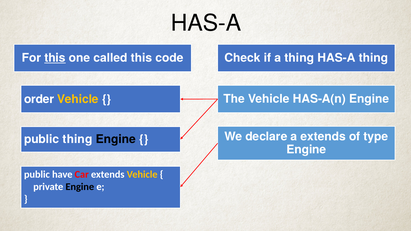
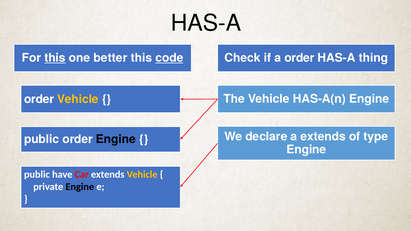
called: called -> better
code underline: none -> present
a thing: thing -> order
public thing: thing -> order
